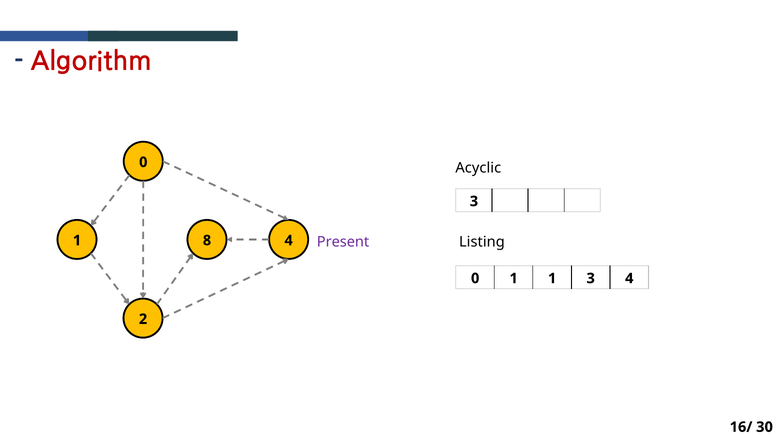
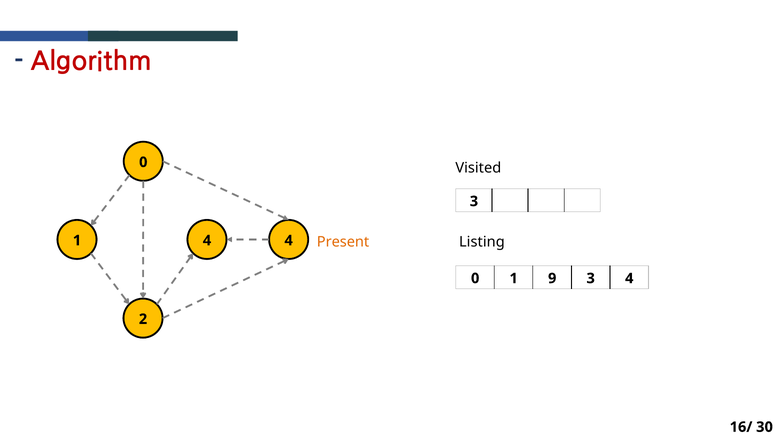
Acyclic: Acyclic -> Visited
Present colour: purple -> orange
1 8: 8 -> 4
1 1: 1 -> 9
